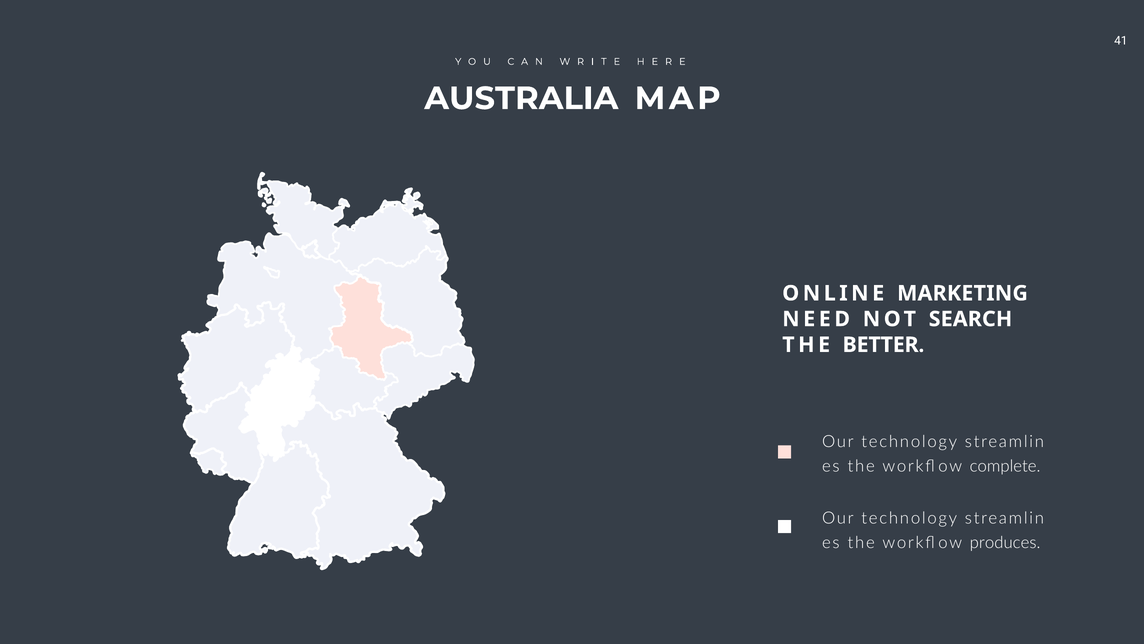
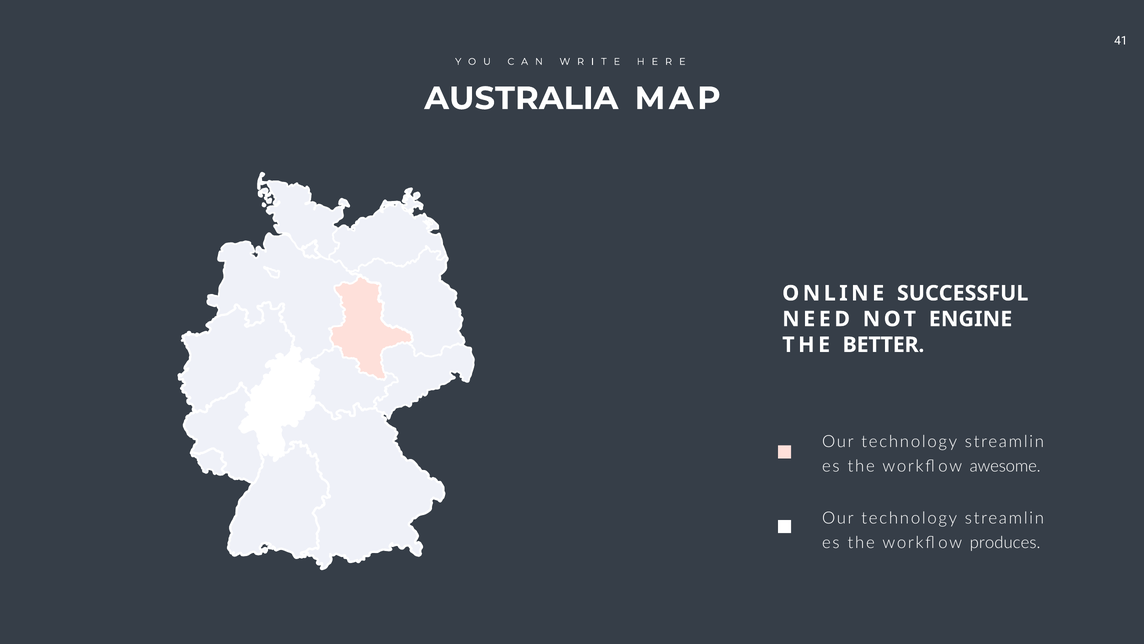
MARKETING: MARKETING -> SUCCESSFUL
SEARCH: SEARCH -> ENGINE
complete: complete -> awesome
